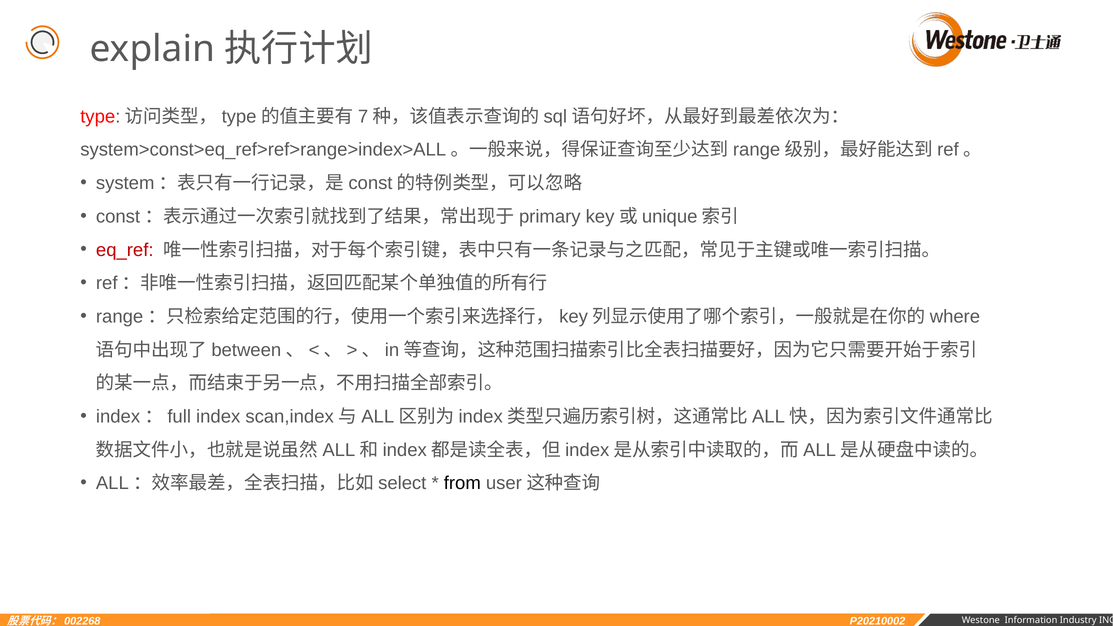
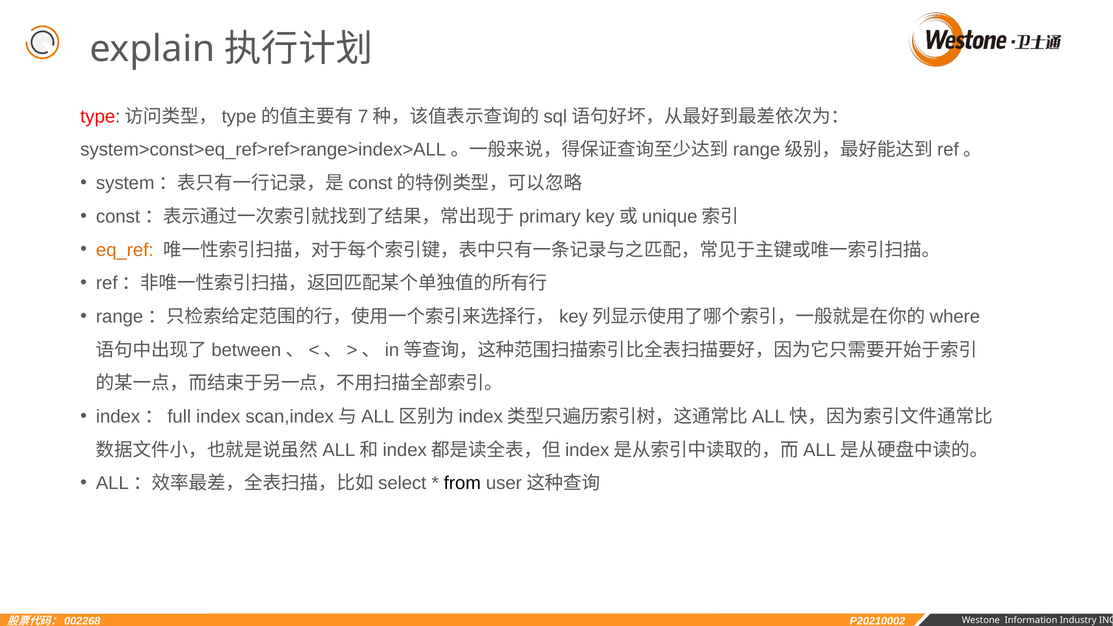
eq_ref colour: red -> orange
